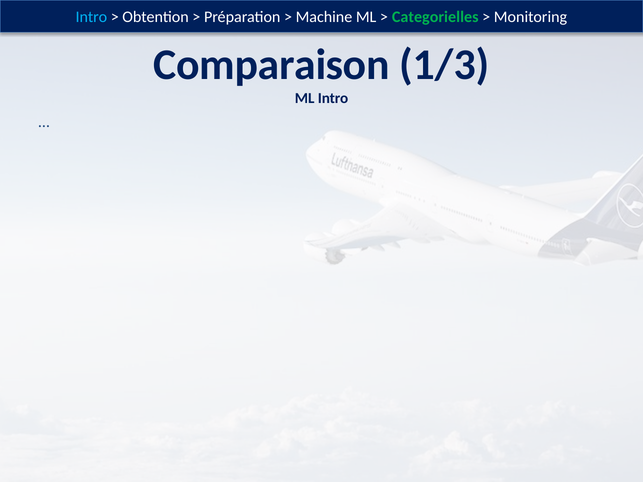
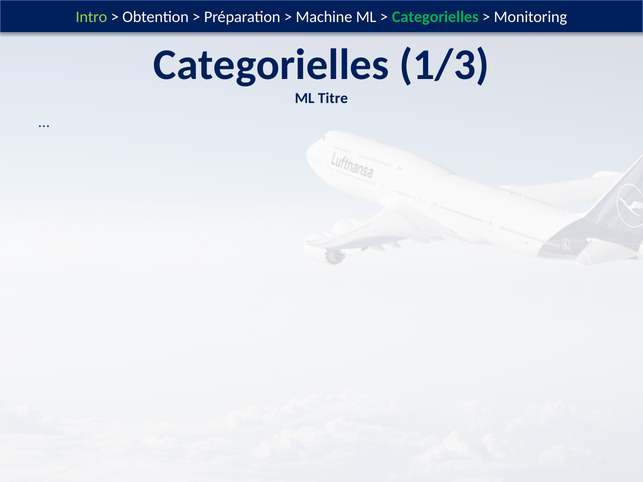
Intro at (91, 17) colour: light blue -> light green
Comparaison at (272, 65): Comparaison -> Categorielles
ML Intro: Intro -> Titre
